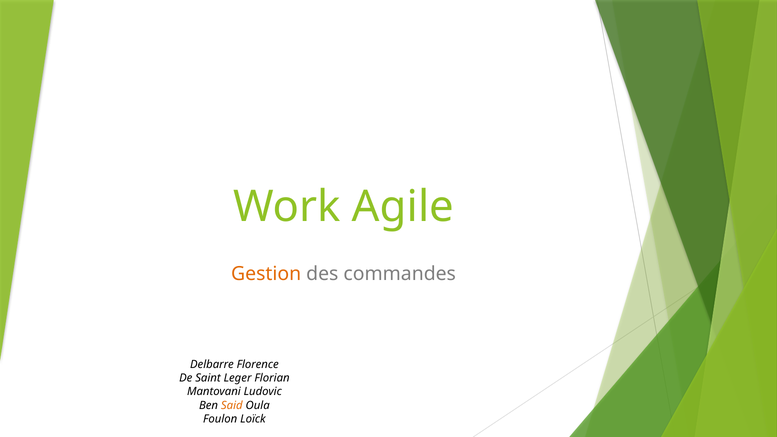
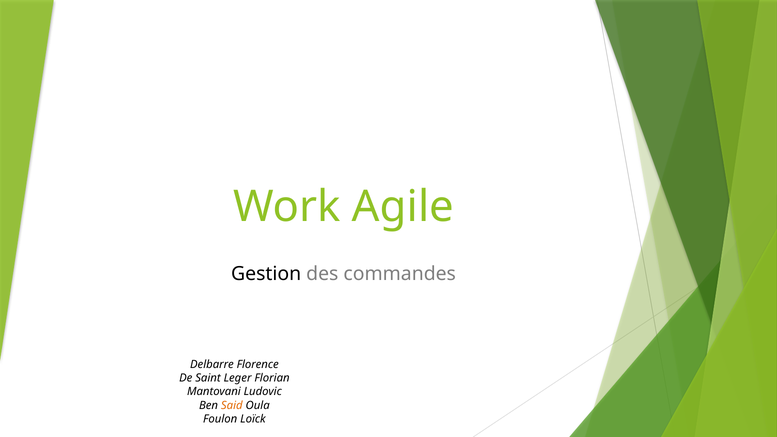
Gestion colour: orange -> black
